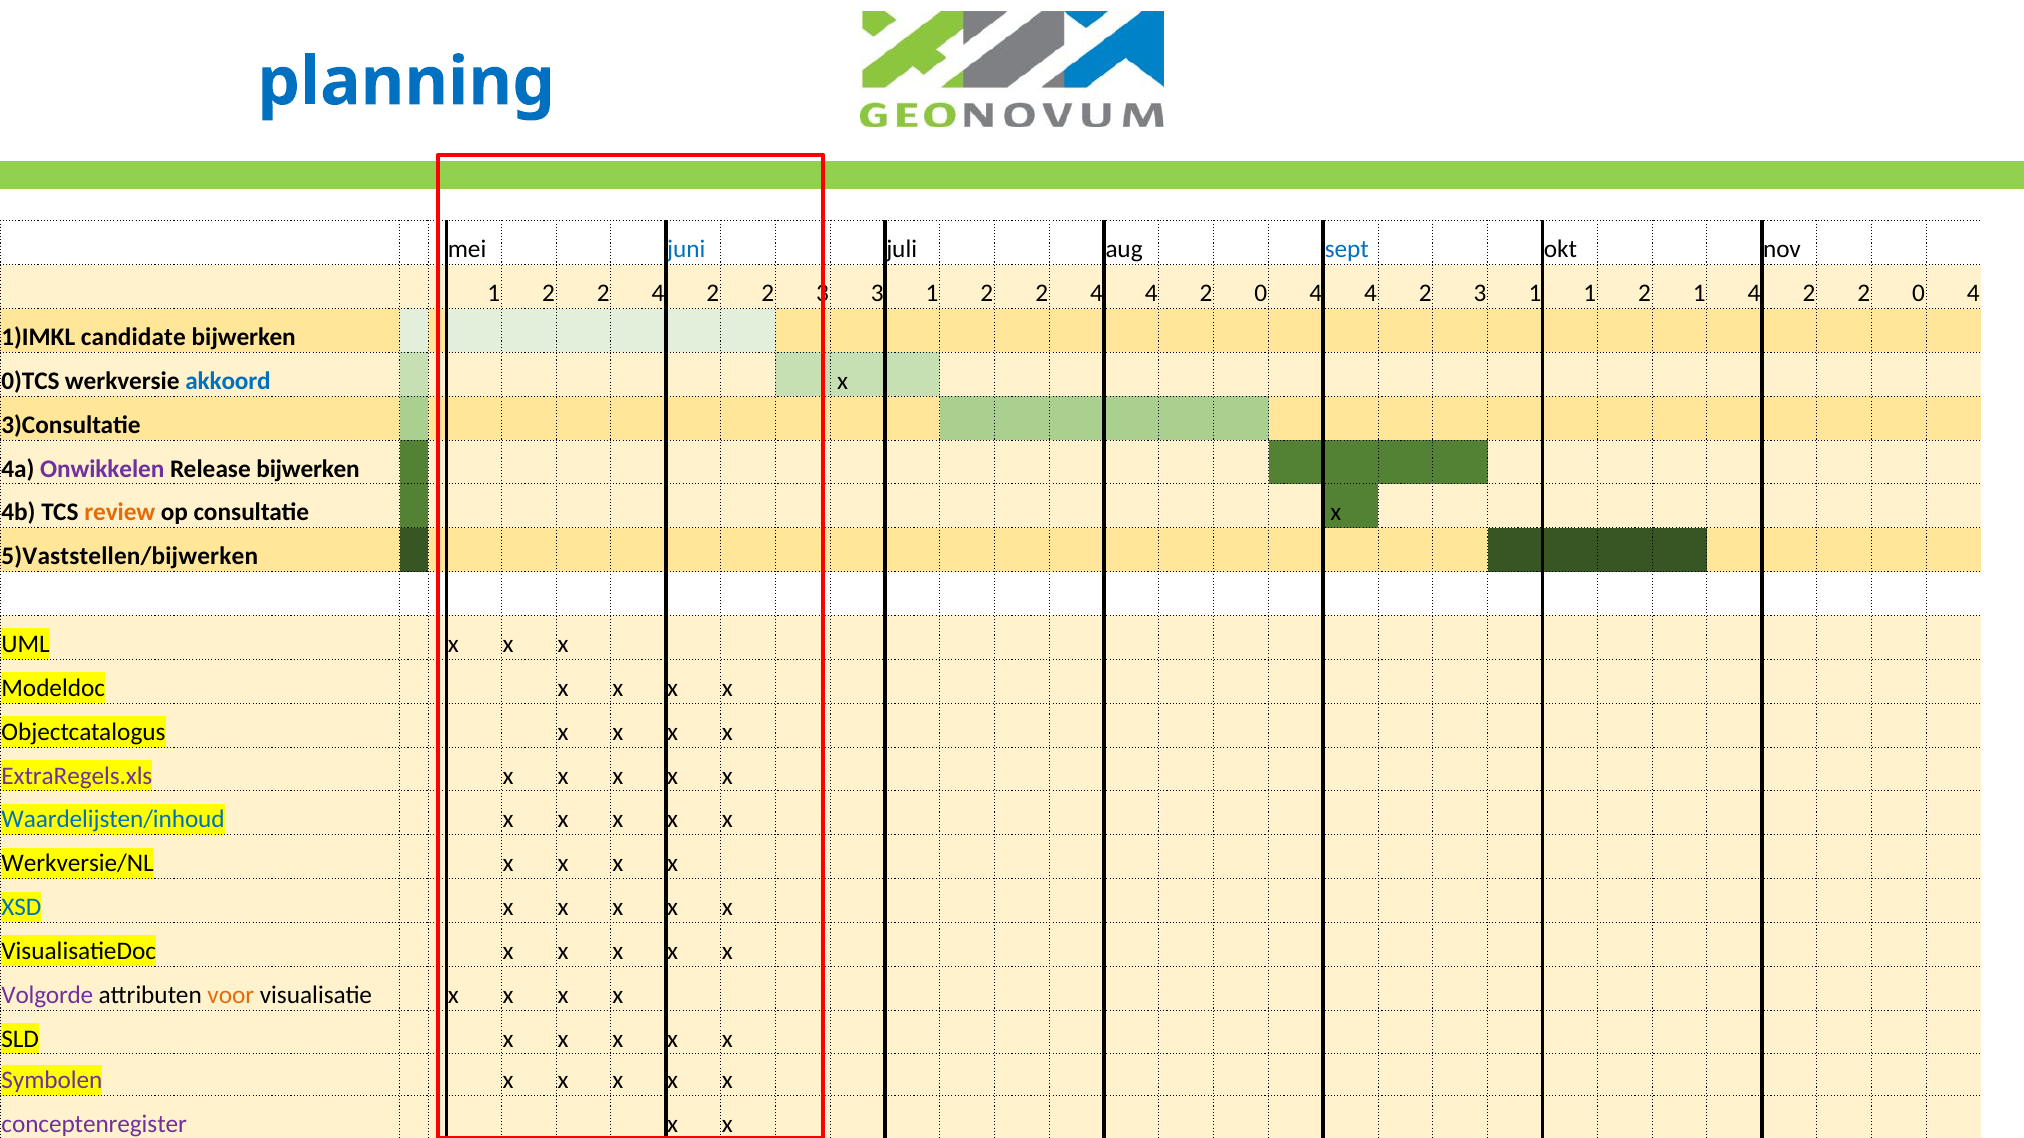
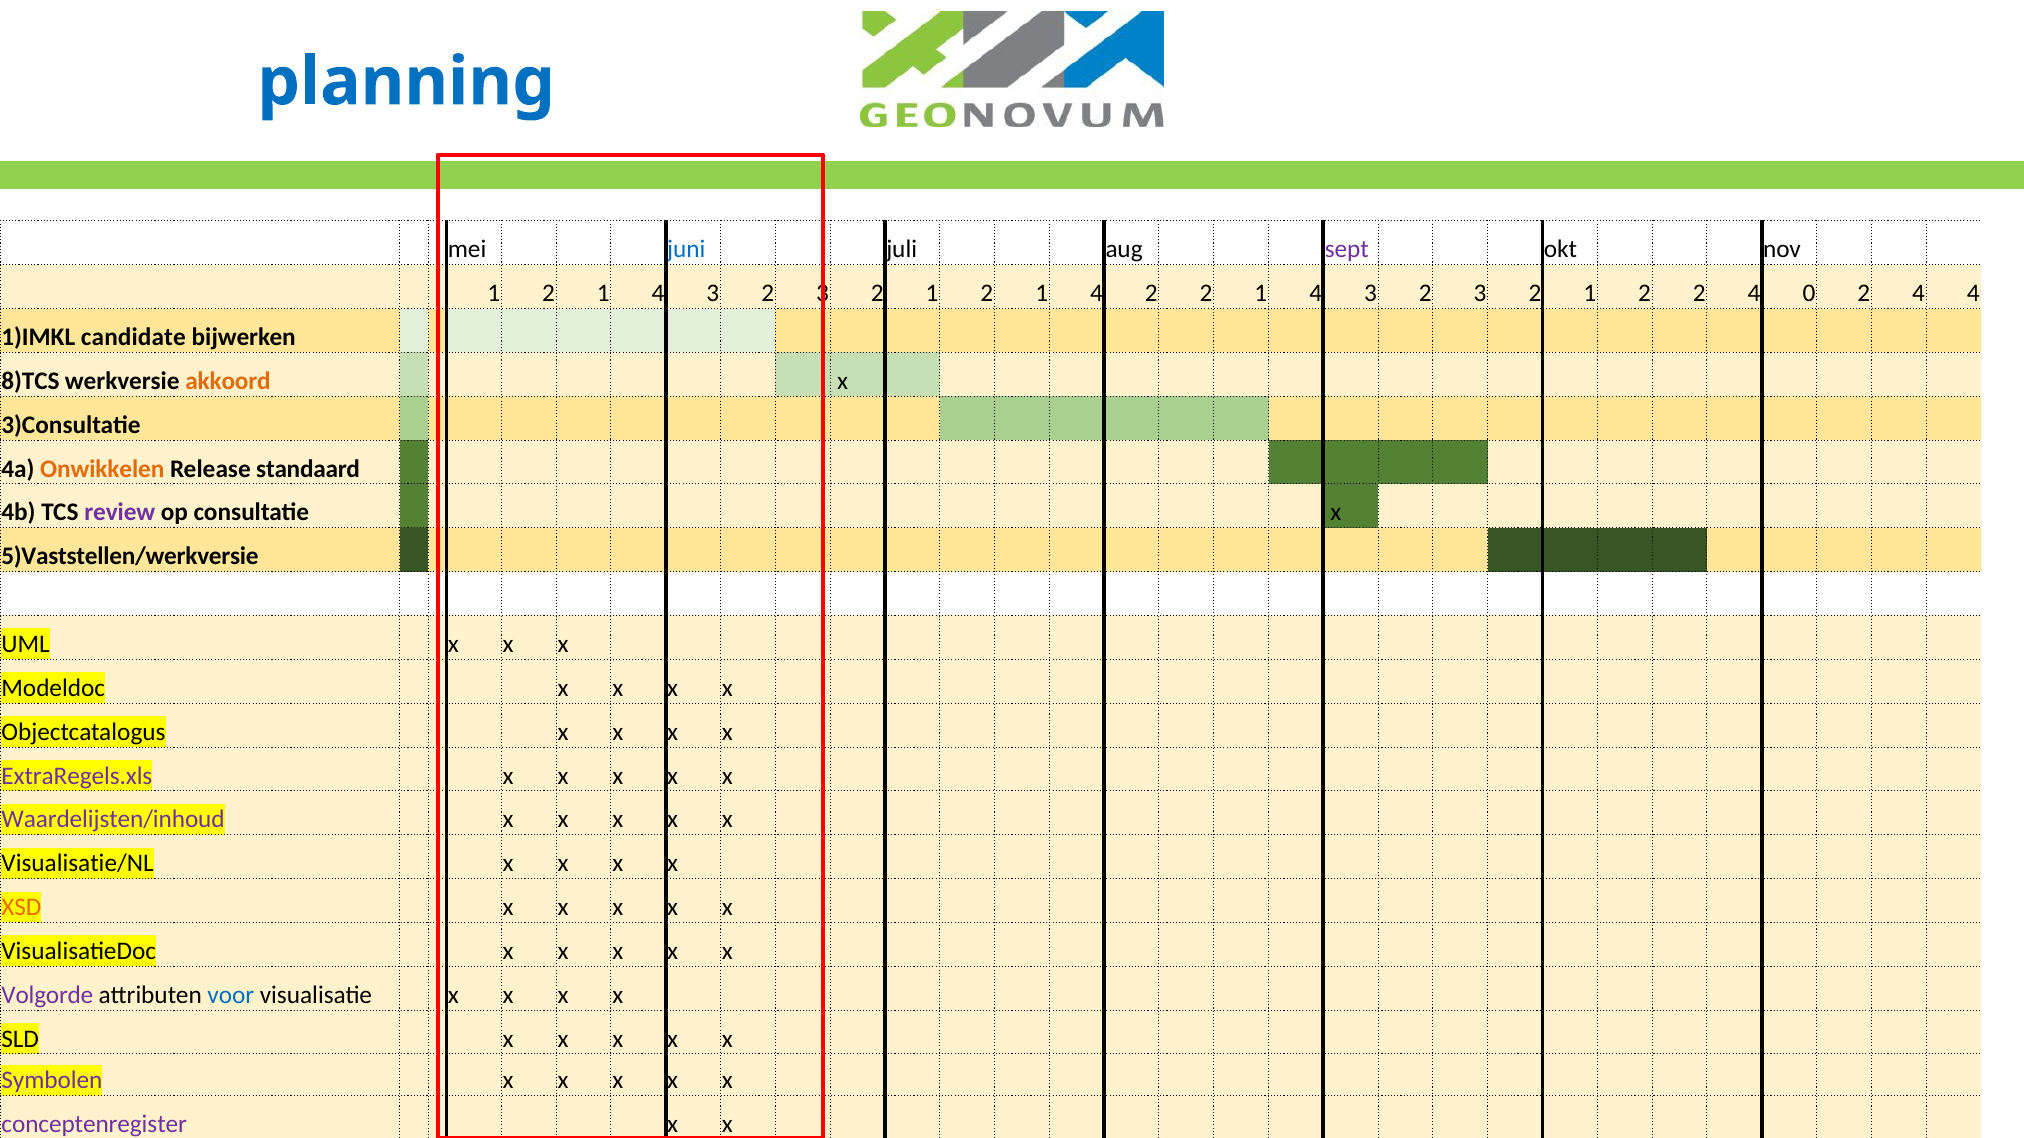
sept colour: blue -> purple
2 at (603, 294): 2 -> 1
2 at (713, 294): 2 -> 3
3 at (877, 294): 3 -> 2
2 at (1042, 294): 2 -> 1
4 at (1151, 294): 4 -> 2
0 at (1261, 294): 0 -> 1
4 at (1370, 294): 4 -> 3
1 at (1535, 294): 1 -> 2
1 2 1: 1 -> 2
2 at (1809, 294): 2 -> 0
0 at (1919, 294): 0 -> 4
0)TCS: 0)TCS -> 8)TCS
akkoord colour: blue -> orange
Onwikkelen colour: purple -> orange
Release bijwerken: bijwerken -> standaard
review colour: orange -> purple
5)Vaststellen/bijwerken: 5)Vaststellen/bijwerken -> 5)Vaststellen/werkversie
Waardelijsten/inhoud colour: blue -> purple
Werkversie/NL: Werkversie/NL -> Visualisatie/NL
XSD colour: blue -> orange
voor colour: orange -> blue
